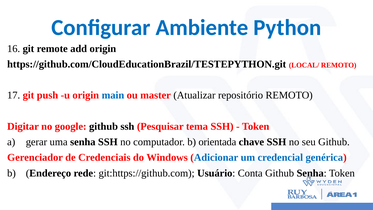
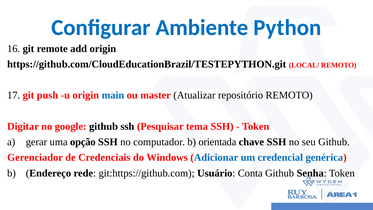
uma senha: senha -> opção
